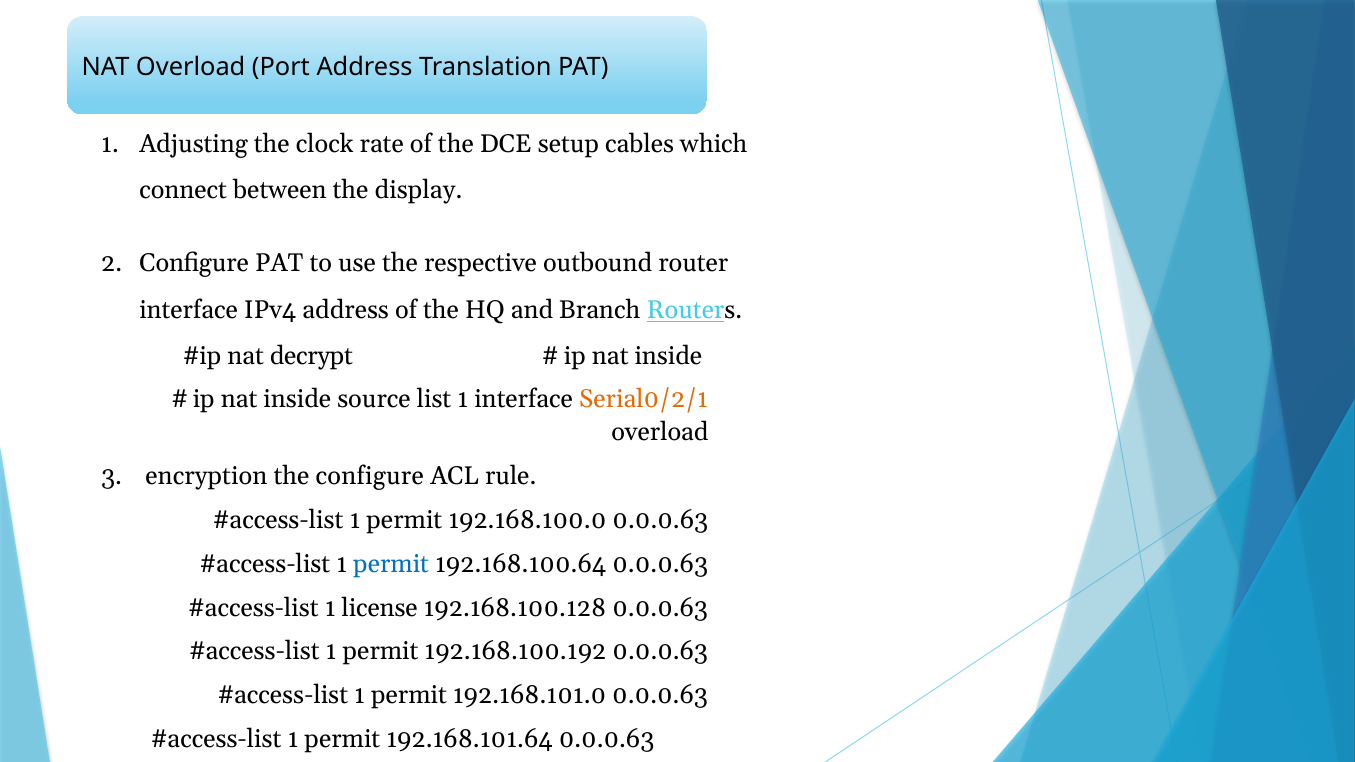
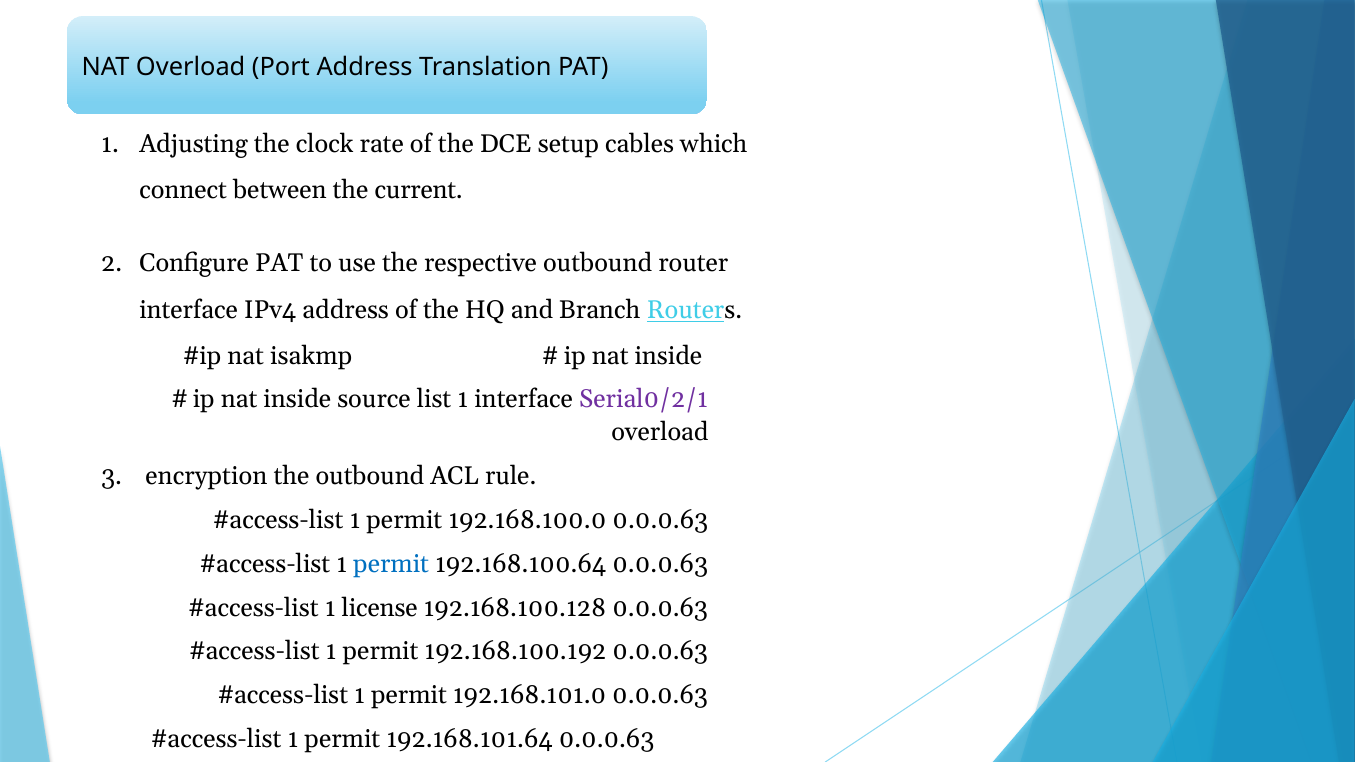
display: display -> current
decrypt: decrypt -> isakmp
Serial0/2/1 colour: orange -> purple
the configure: configure -> outbound
